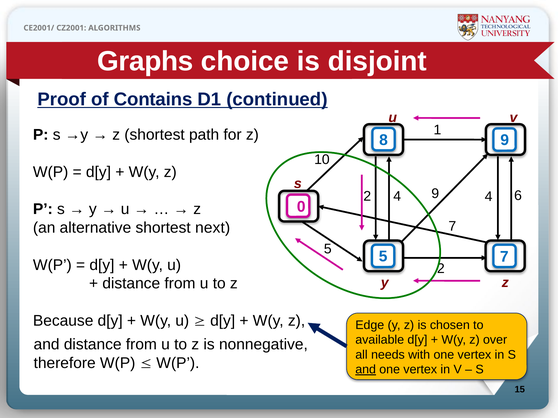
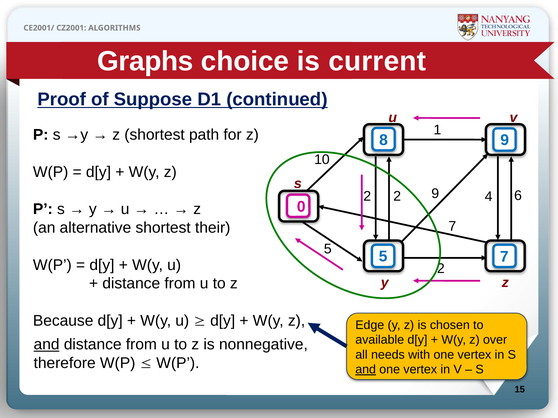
disjoint: disjoint -> current
Contains: Contains -> Suppose
2 4: 4 -> 2
next: next -> their
and at (47, 345) underline: none -> present
